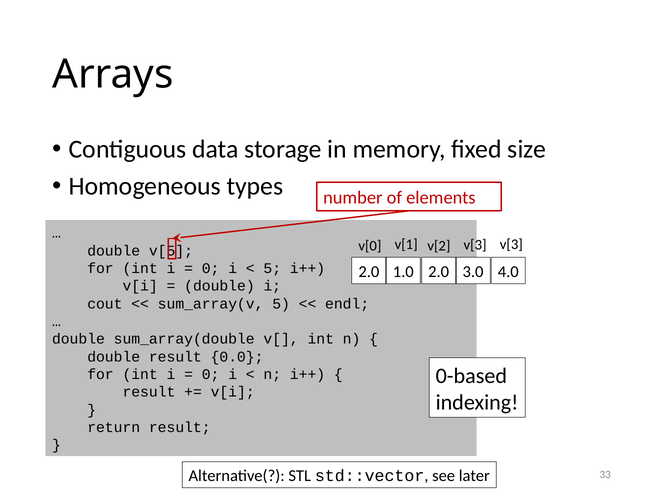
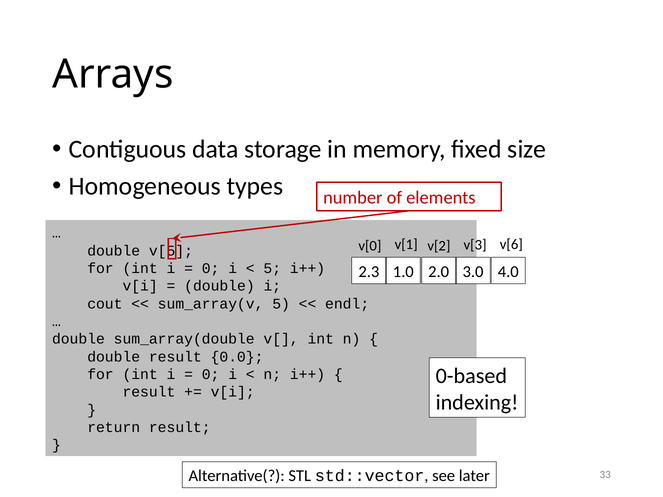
v[3 v[3: v[3 -> v[6
2.0 at (369, 272): 2.0 -> 2.3
